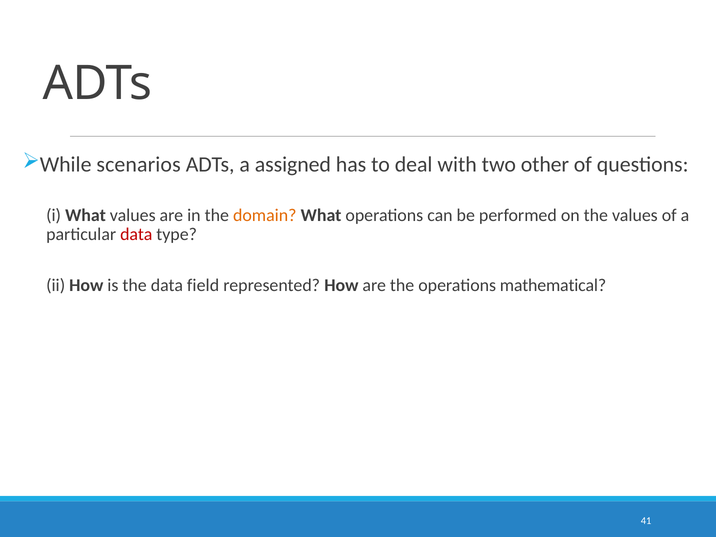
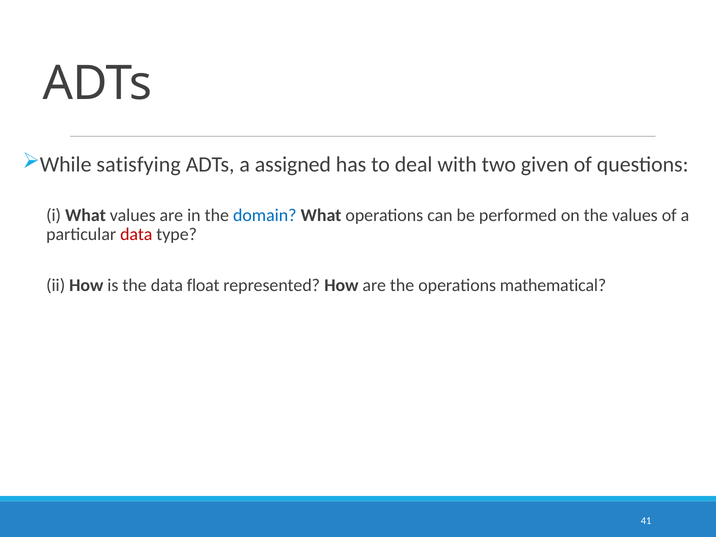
scenarios: scenarios -> satisfying
other: other -> given
domain colour: orange -> blue
field: field -> float
